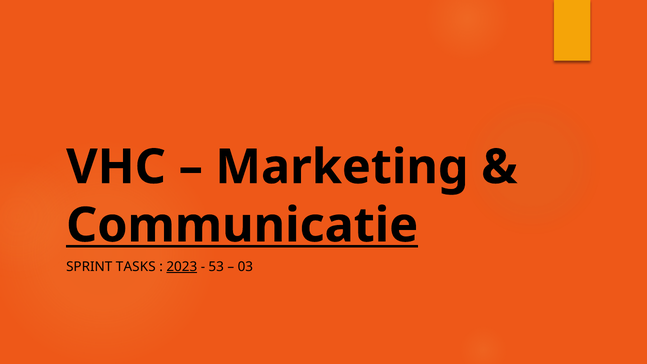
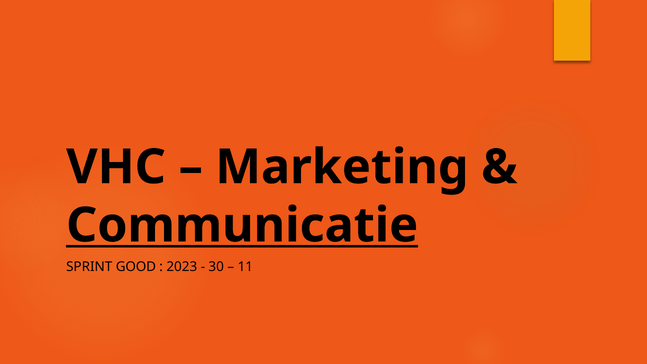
TASKS: TASKS -> GOOD
2023 underline: present -> none
53: 53 -> 30
03: 03 -> 11
